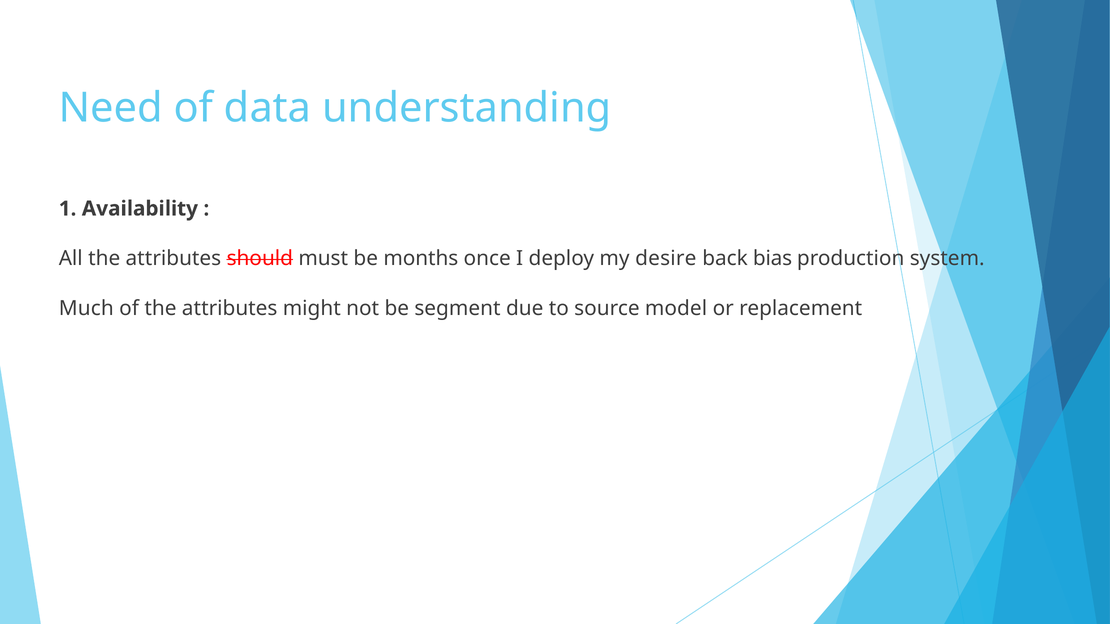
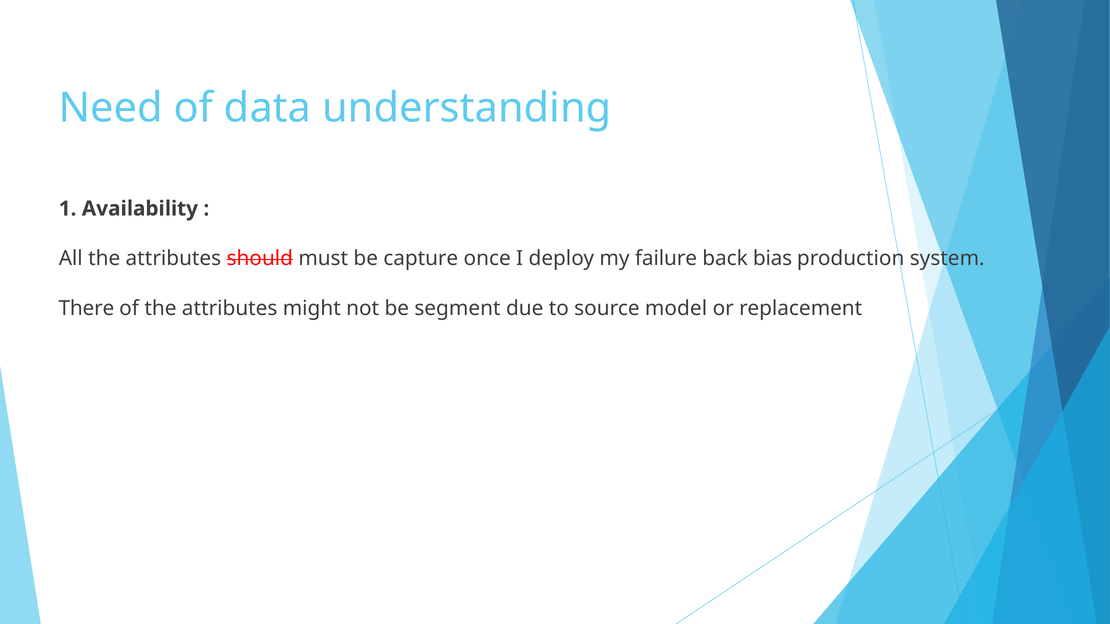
months: months -> capture
desire: desire -> failure
Much: Much -> There
